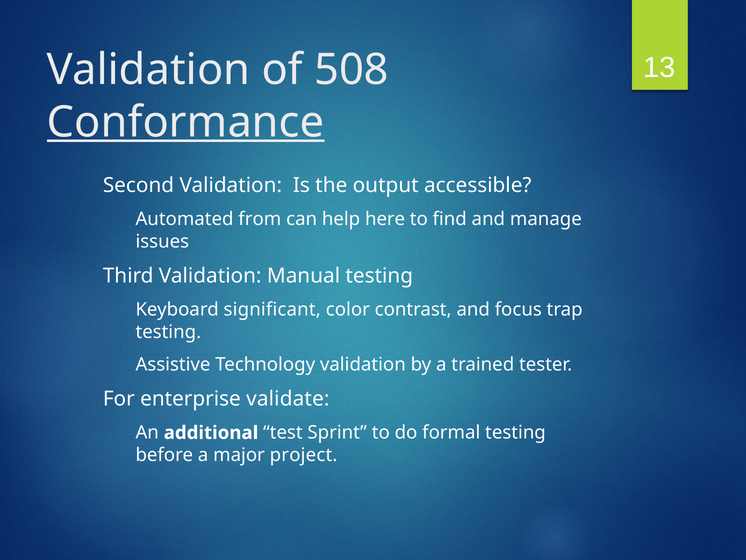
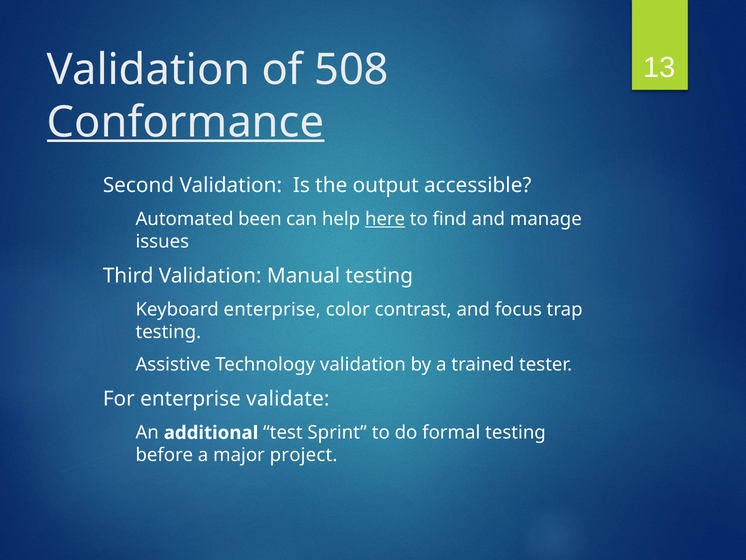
from: from -> been
here underline: none -> present
Keyboard significant: significant -> enterprise
